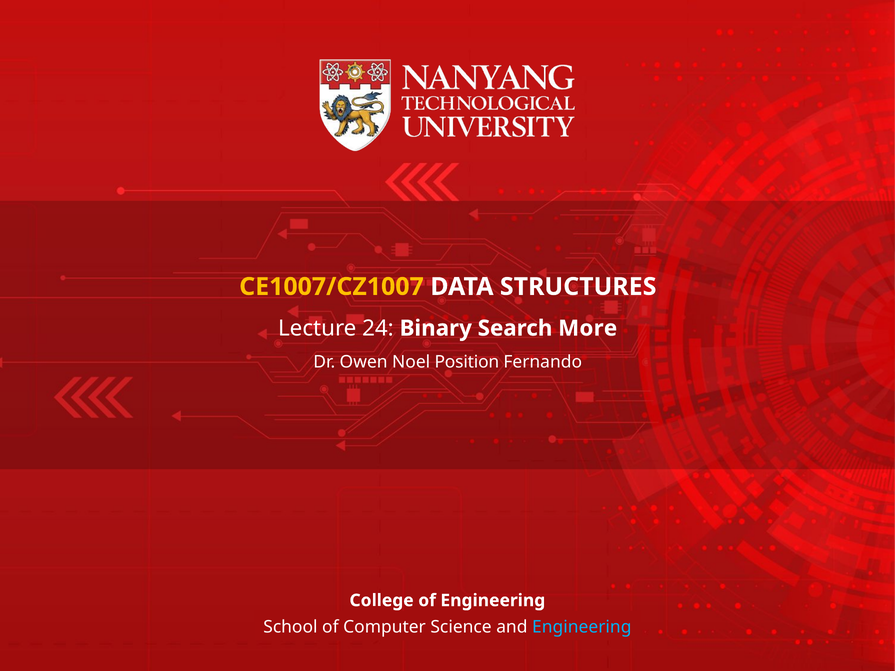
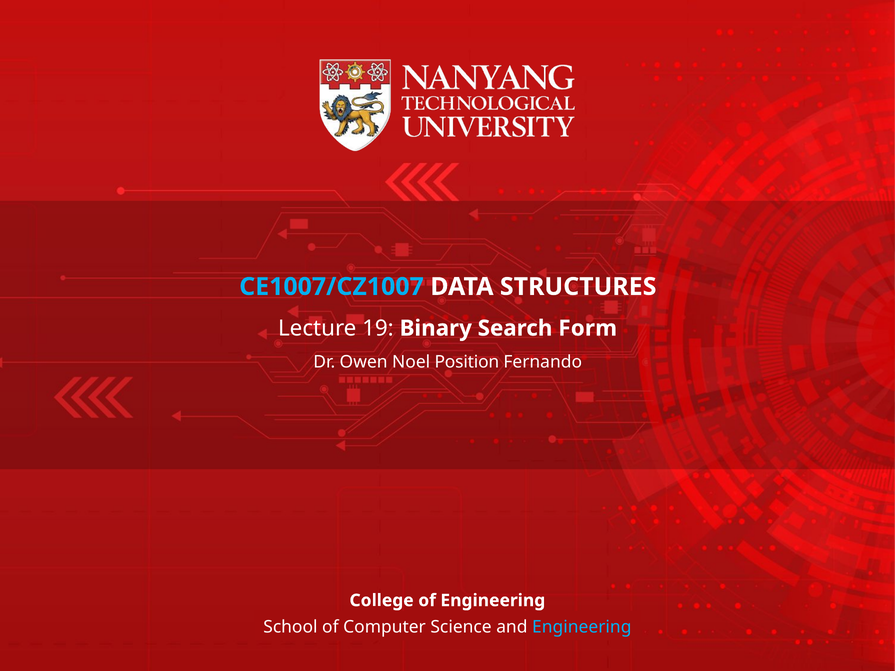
CE1007/CZ1007 colour: yellow -> light blue
24: 24 -> 19
More: More -> Form
